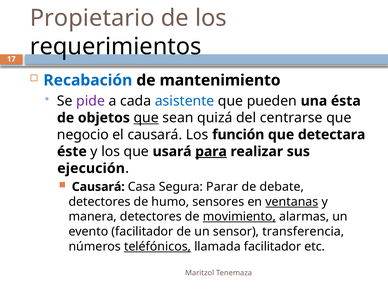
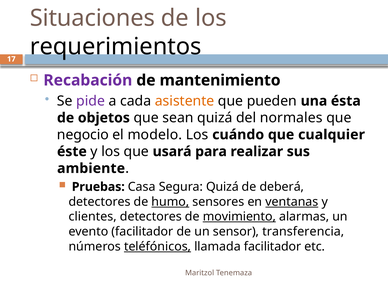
Propietario: Propietario -> Situaciones
Recabación colour: blue -> purple
asistente colour: blue -> orange
que at (146, 118) underline: present -> none
centrarse: centrarse -> normales
el causará: causará -> modelo
función: función -> cuándo
detectara: detectara -> cualquier
para underline: present -> none
ejecución: ejecución -> ambiente
Causará at (98, 187): Causará -> Pruebas
Segura Parar: Parar -> Quizá
debate: debate -> deberá
humo underline: none -> present
manera: manera -> clientes
